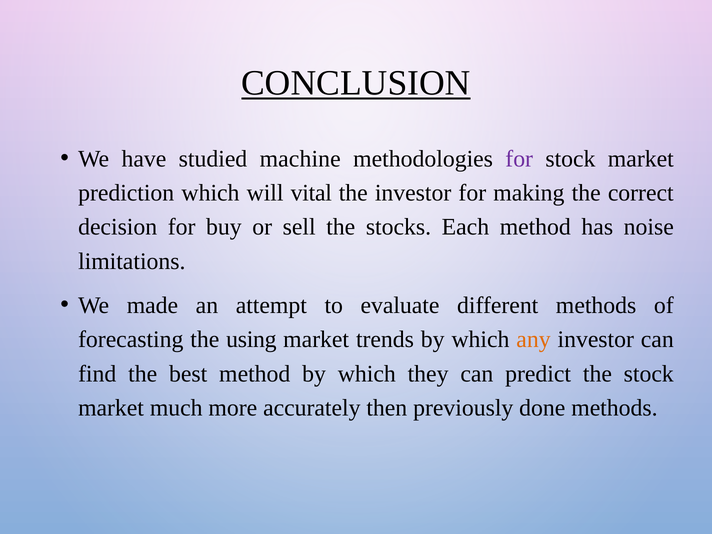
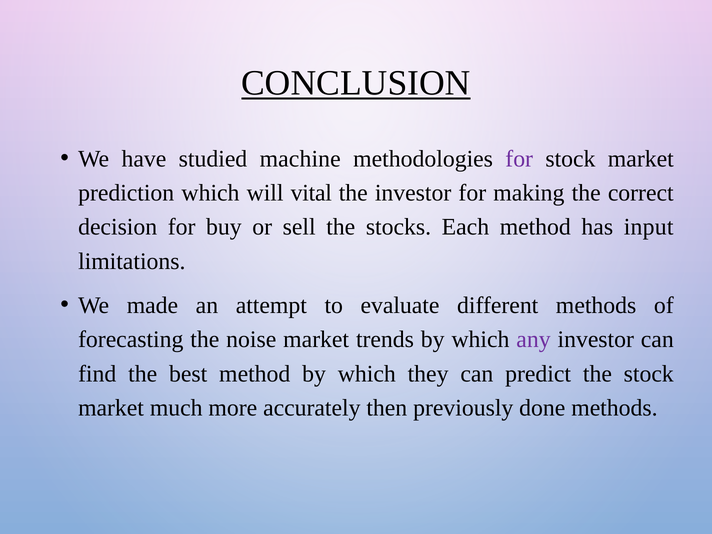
noise: noise -> input
using: using -> noise
any colour: orange -> purple
